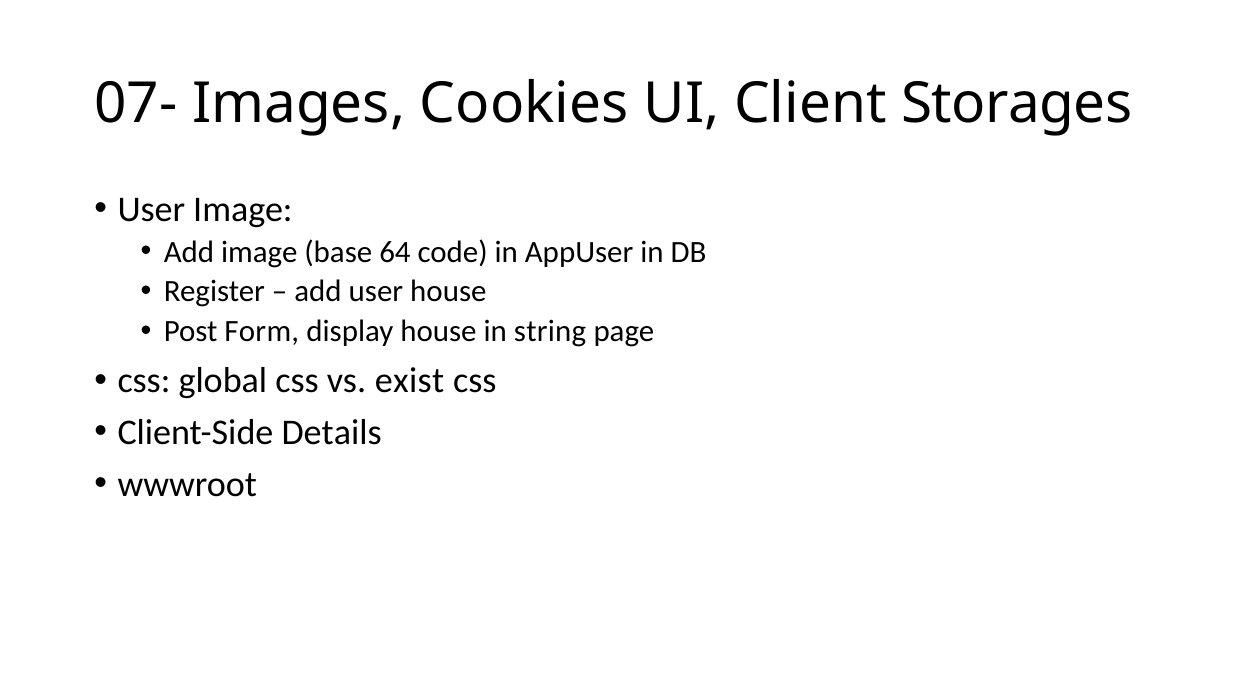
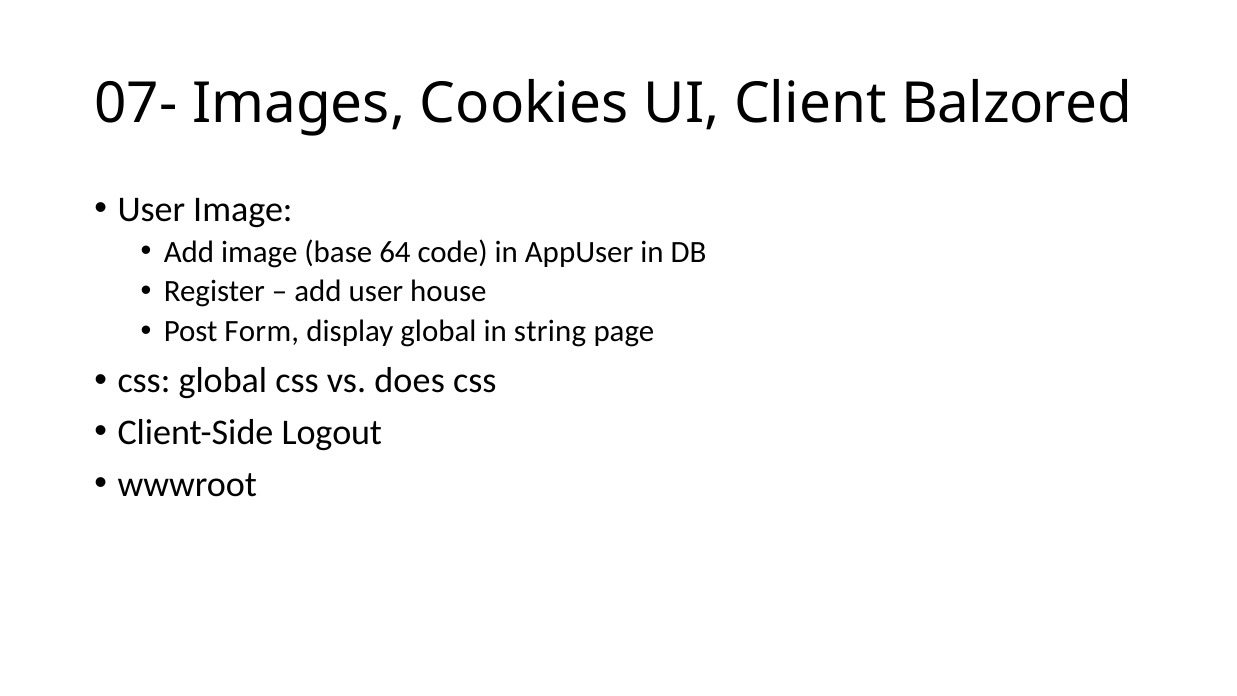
Storages: Storages -> Balzored
display house: house -> global
exist: exist -> does
Details: Details -> Logout
